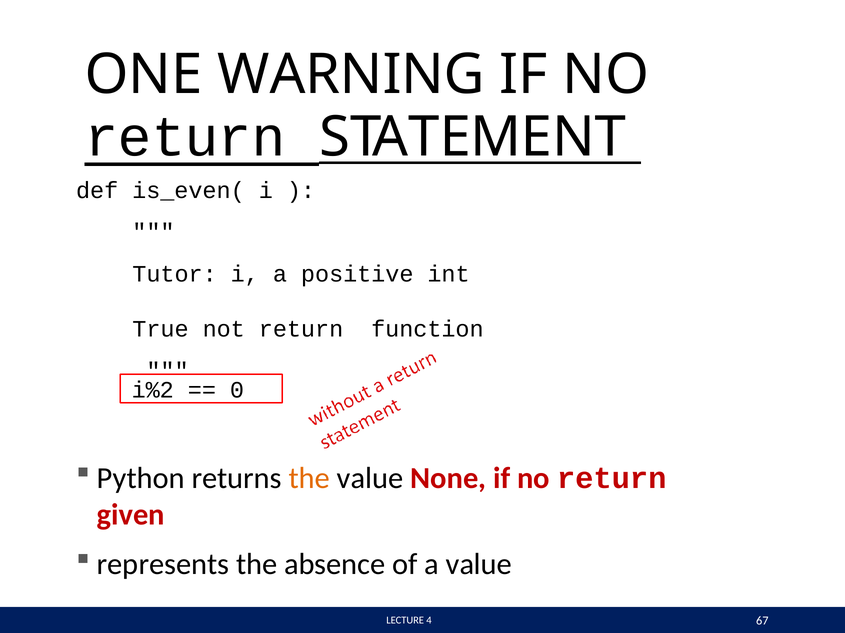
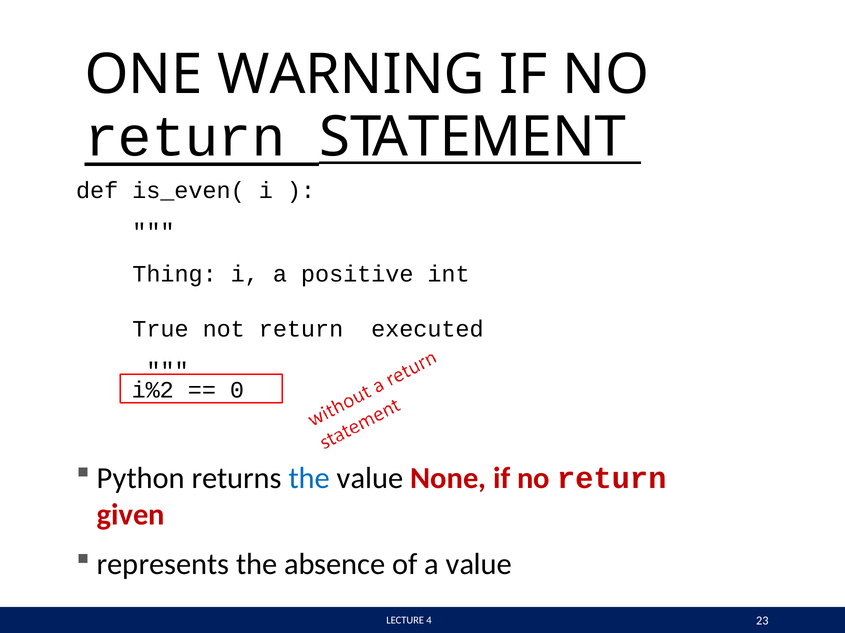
Tutor: Tutor -> Thing
function: function -> executed
the at (309, 479) colour: orange -> blue
67: 67 -> 23
